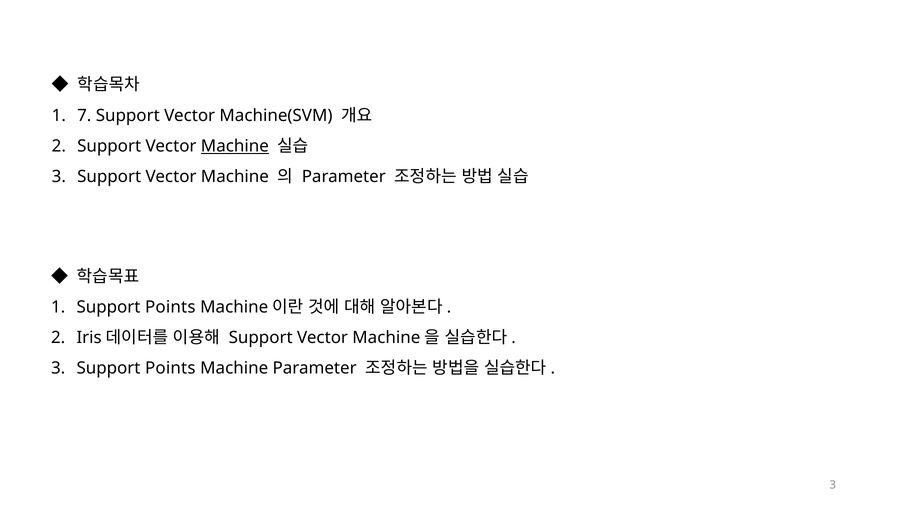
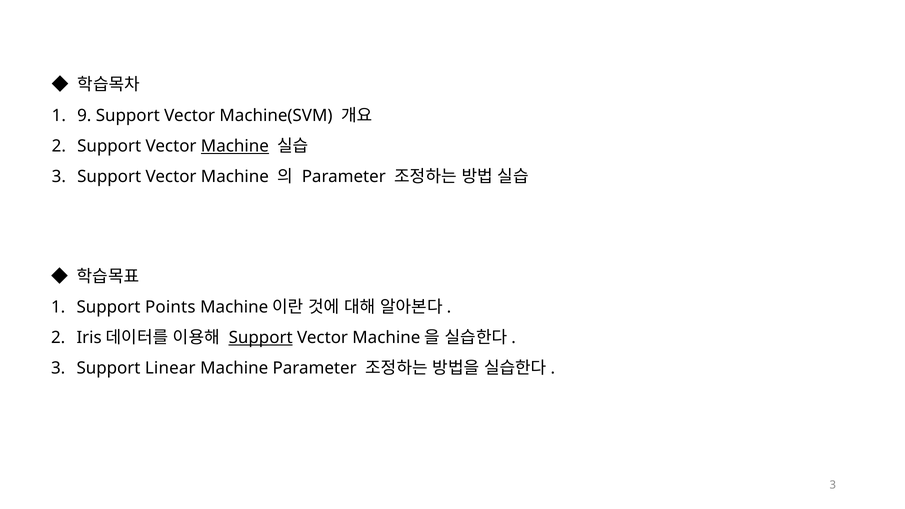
7: 7 -> 9
Support at (261, 338) underline: none -> present
3 Support Points: Points -> Linear
